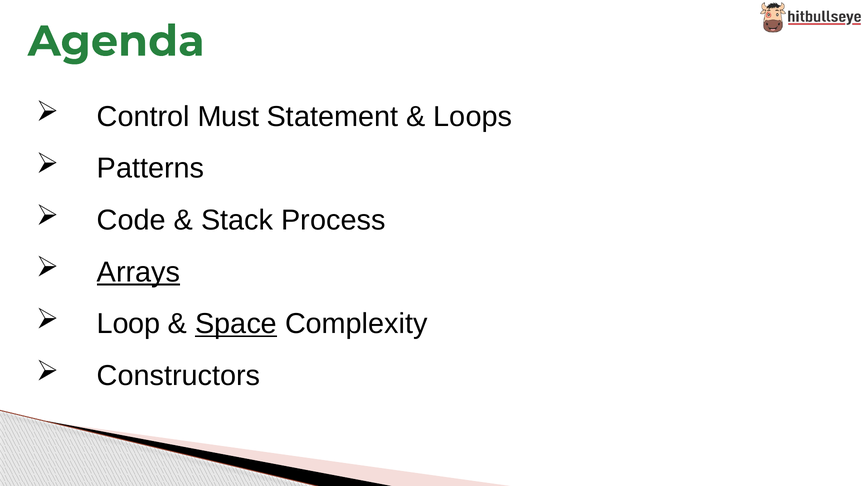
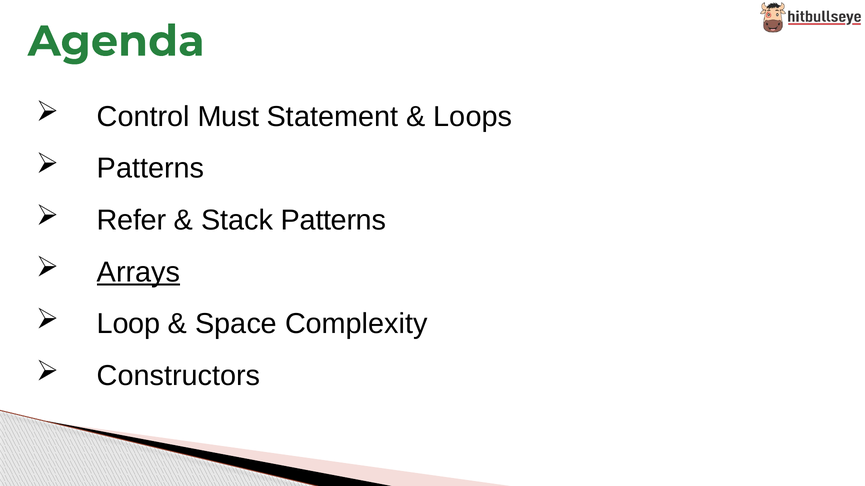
Code: Code -> Refer
Stack Process: Process -> Patterns
Space underline: present -> none
